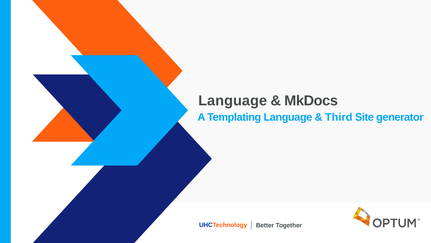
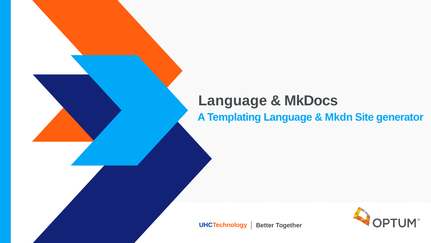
Third: Third -> Mkdn
